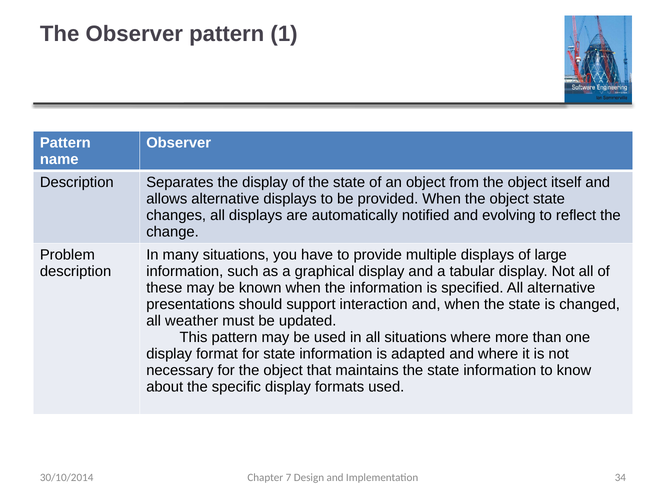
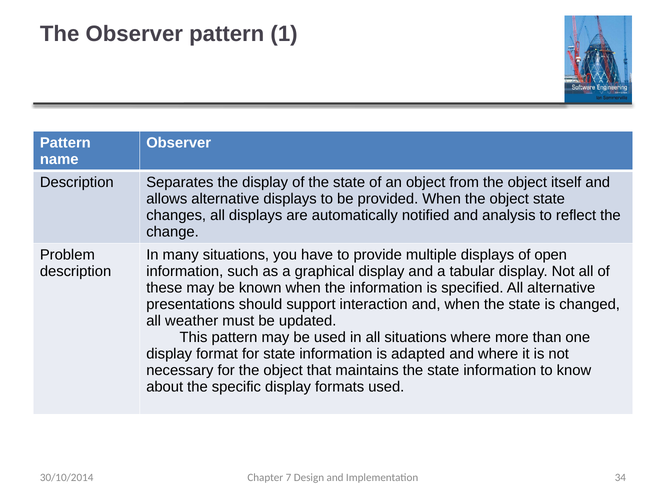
evolving: evolving -> analysis
large: large -> open
